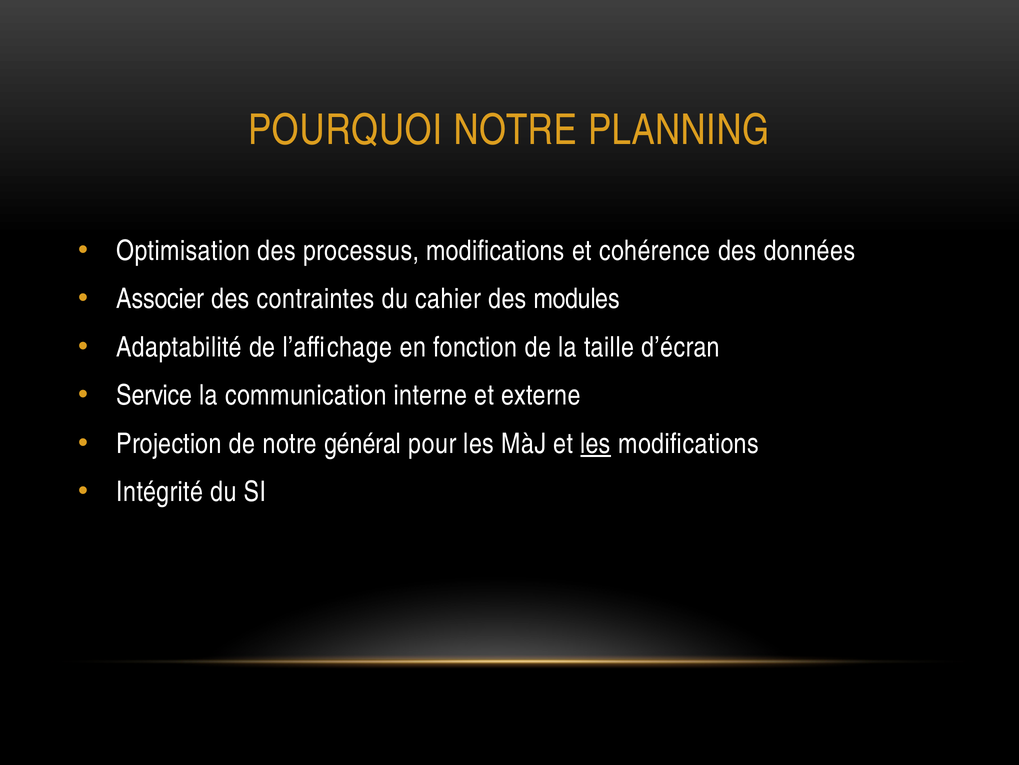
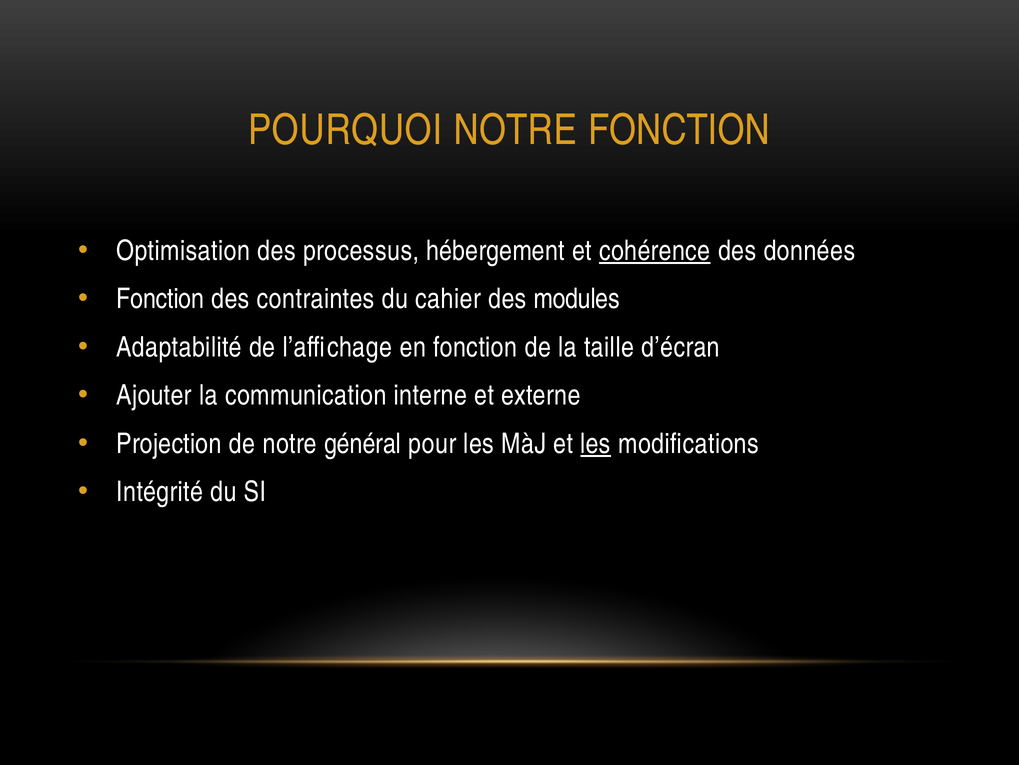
NOTRE PLANNING: PLANNING -> FONCTION
processus modifications: modifications -> hébergement
cohérence underline: none -> present
Associer at (160, 299): Associer -> Fonction
Service: Service -> Ajouter
